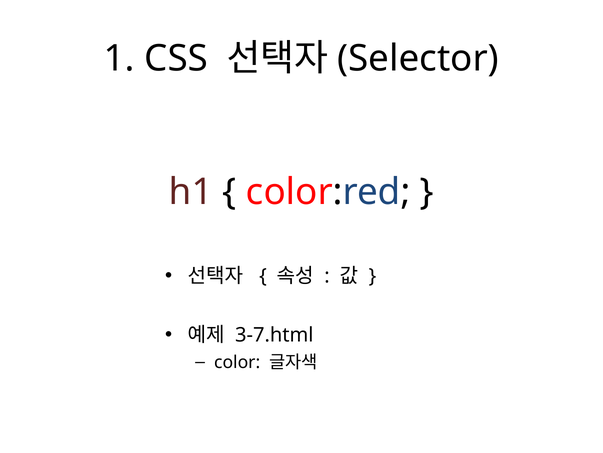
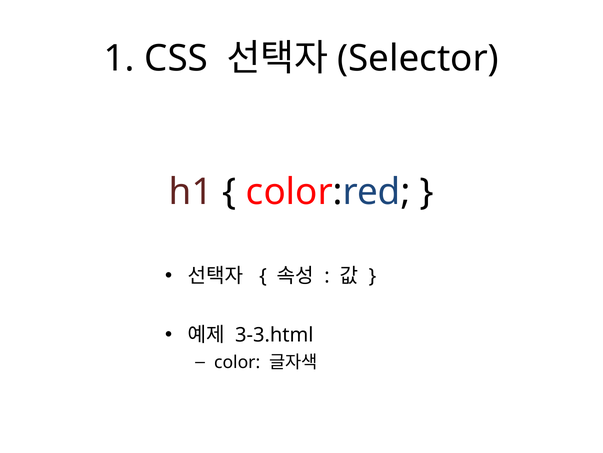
3-7.html: 3-7.html -> 3-3.html
